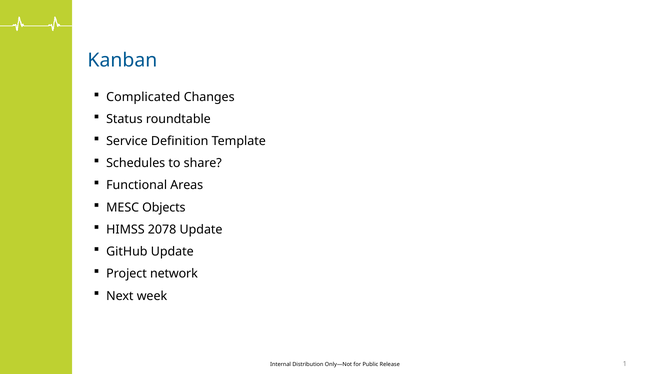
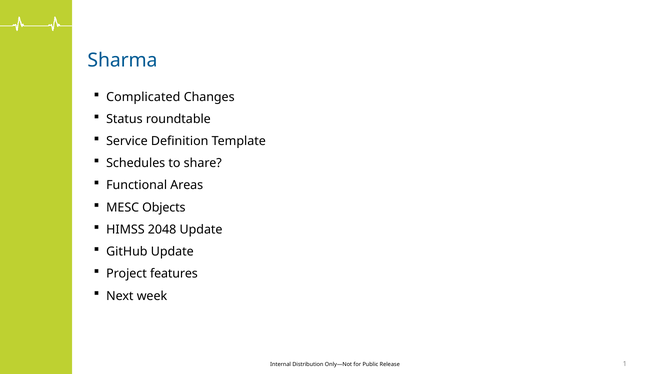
Kanban: Kanban -> Sharma
2078: 2078 -> 2048
network: network -> features
